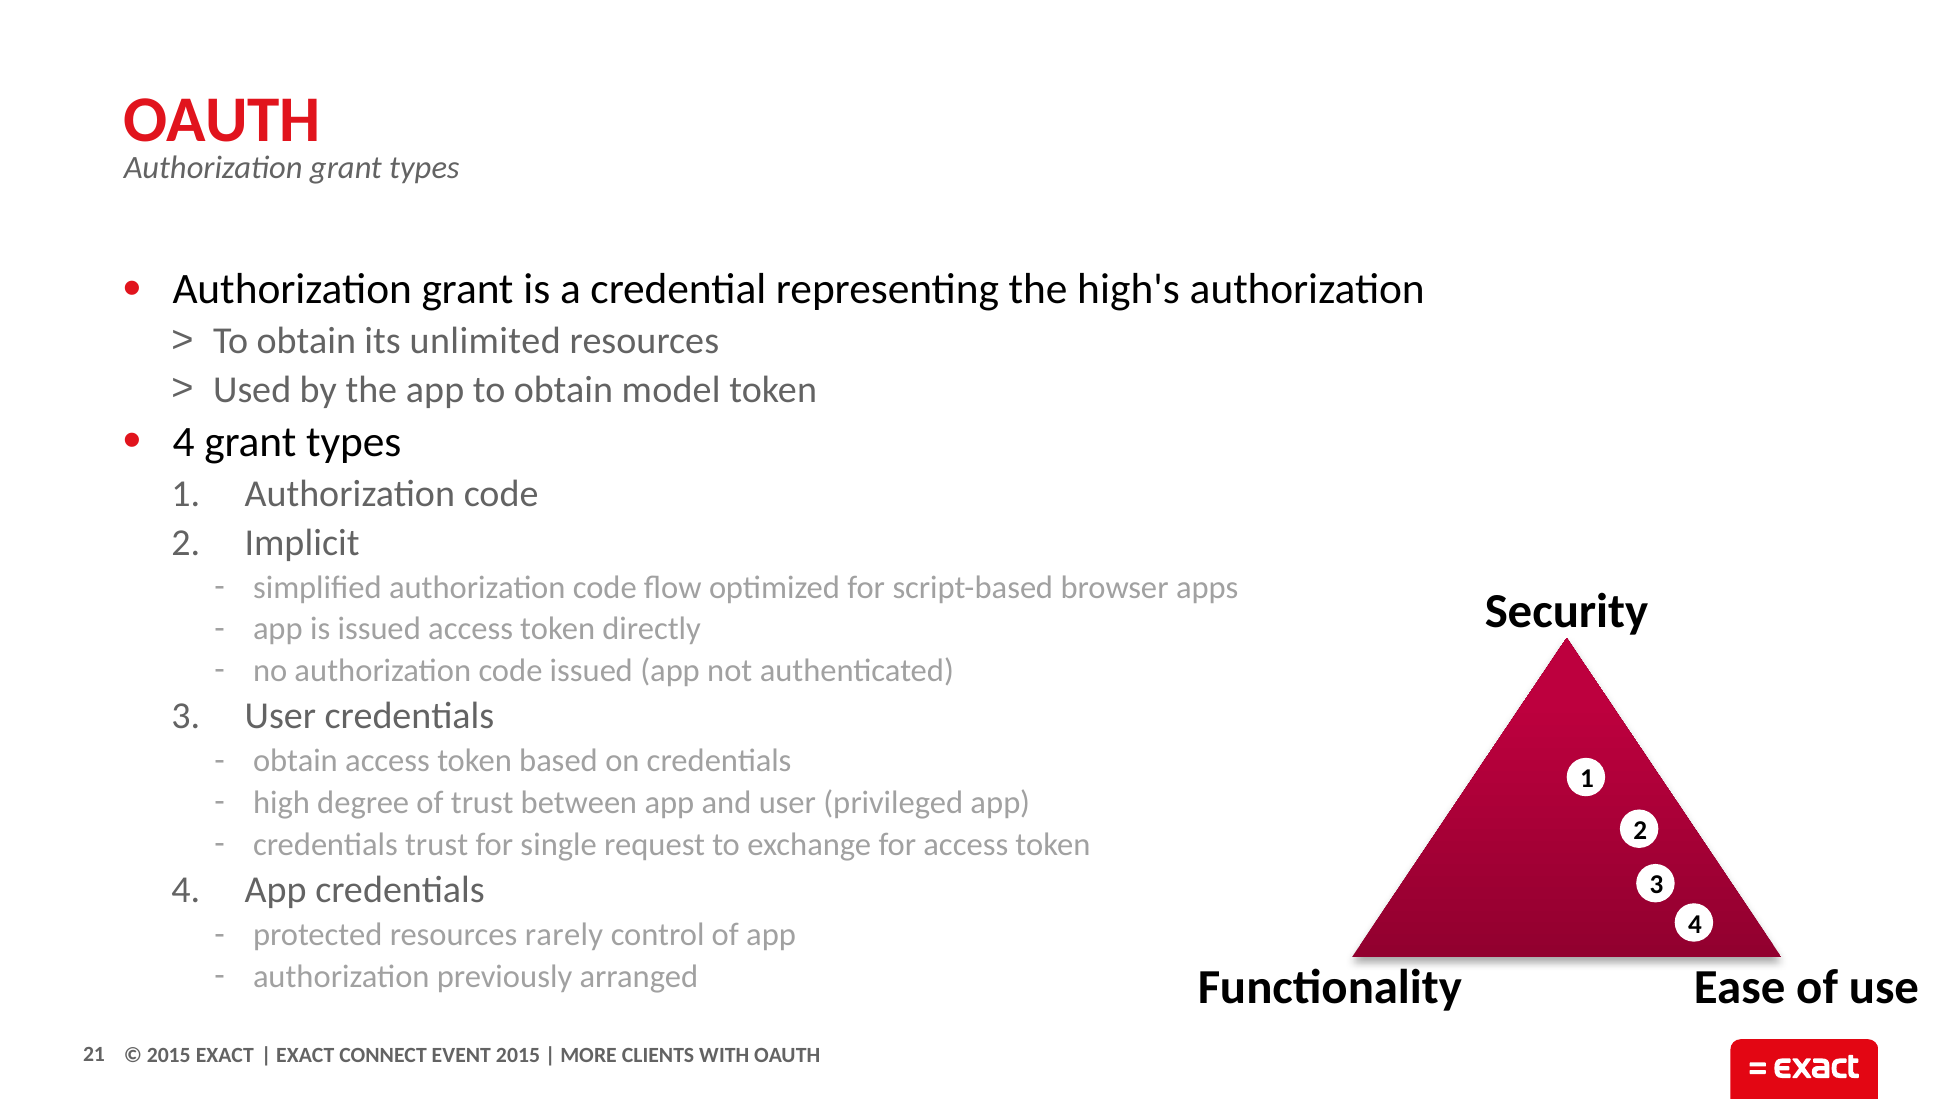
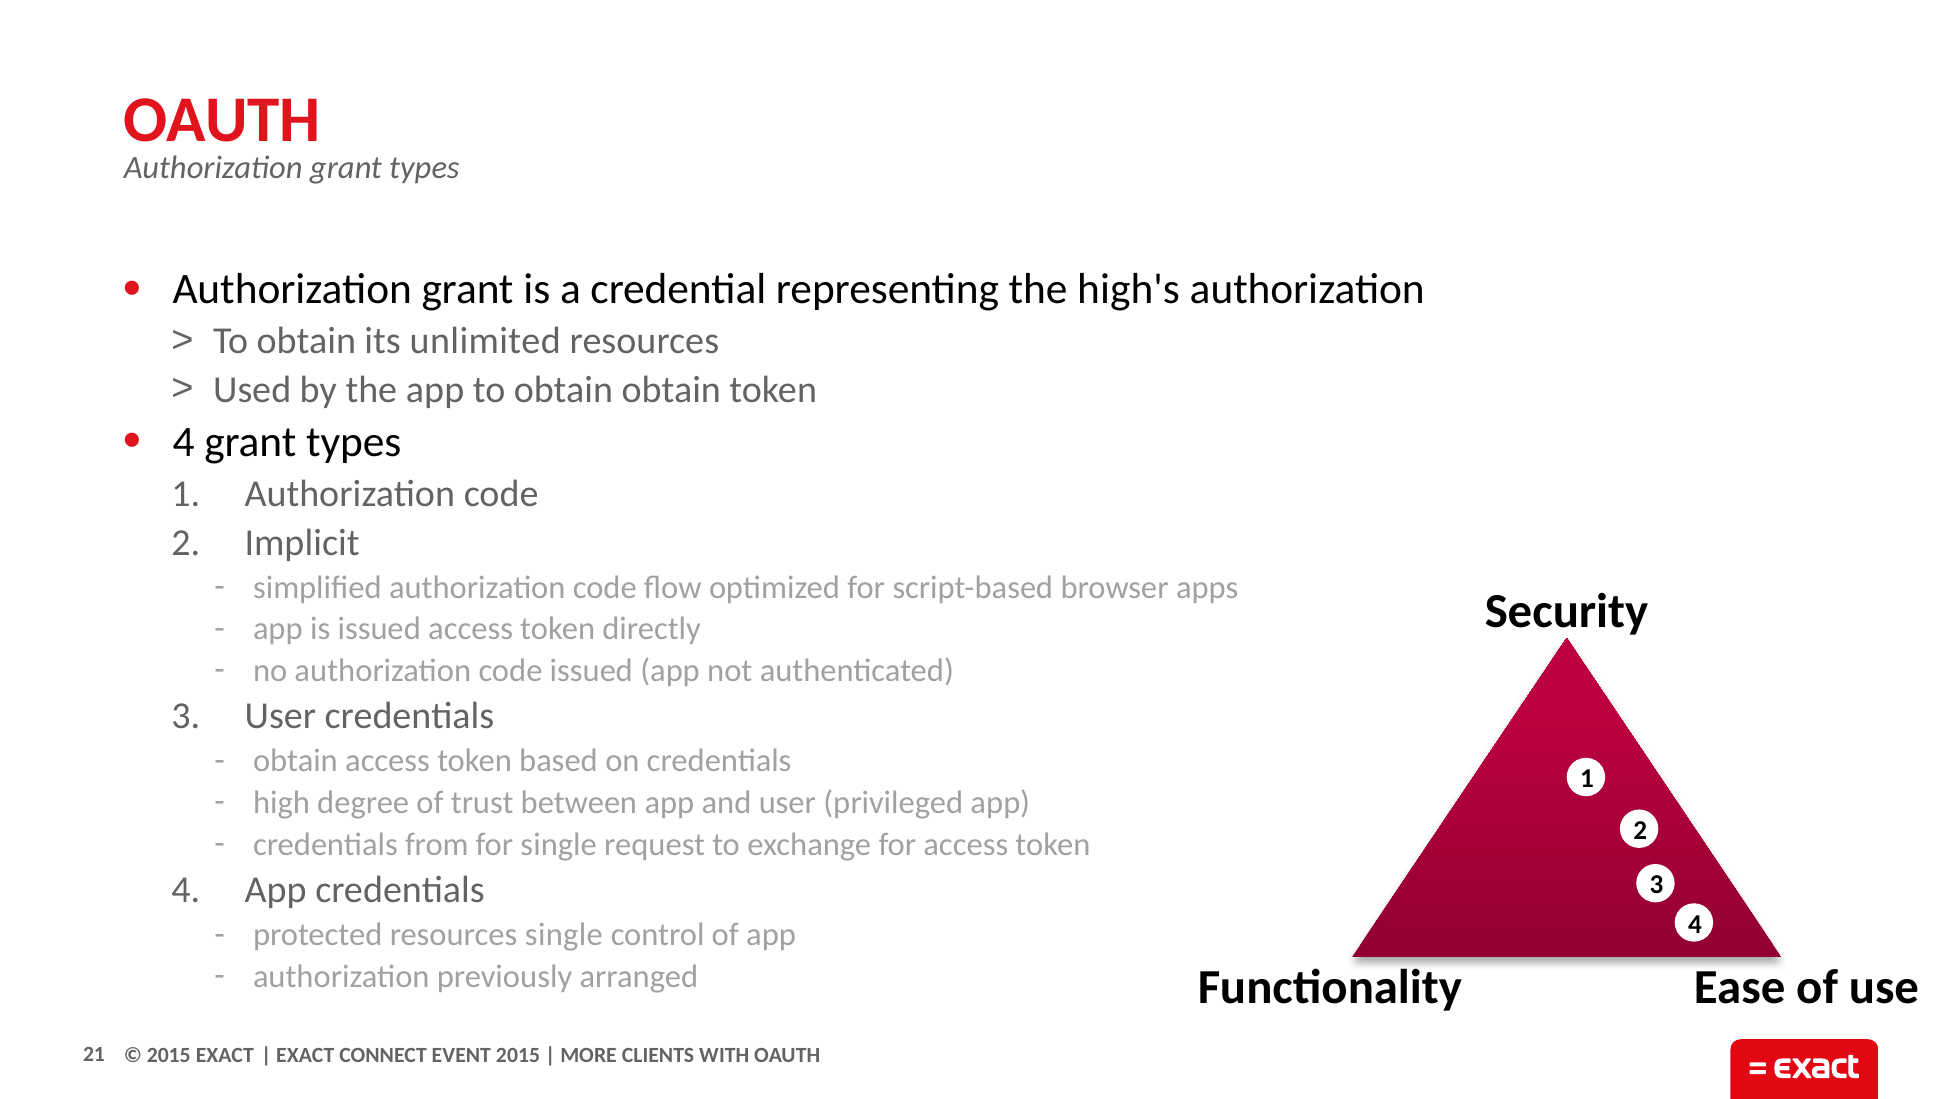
obtain model: model -> obtain
credentials trust: trust -> from
resources rarely: rarely -> single
